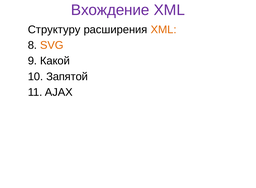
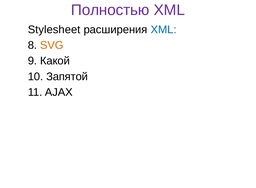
Вхождение: Вхождение -> Полностью
Структуру: Структуру -> Stylesheet
XML at (164, 30) colour: orange -> blue
